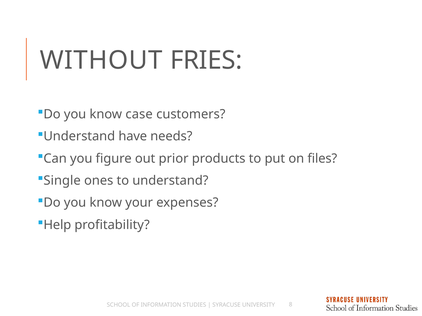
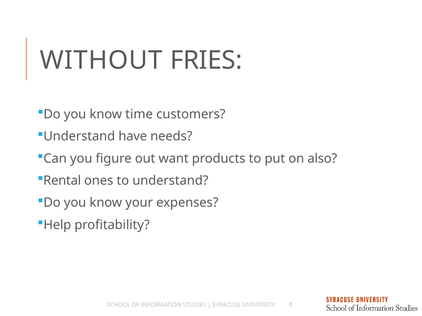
case: case -> time
prior: prior -> want
files: files -> also
Single: Single -> Rental
